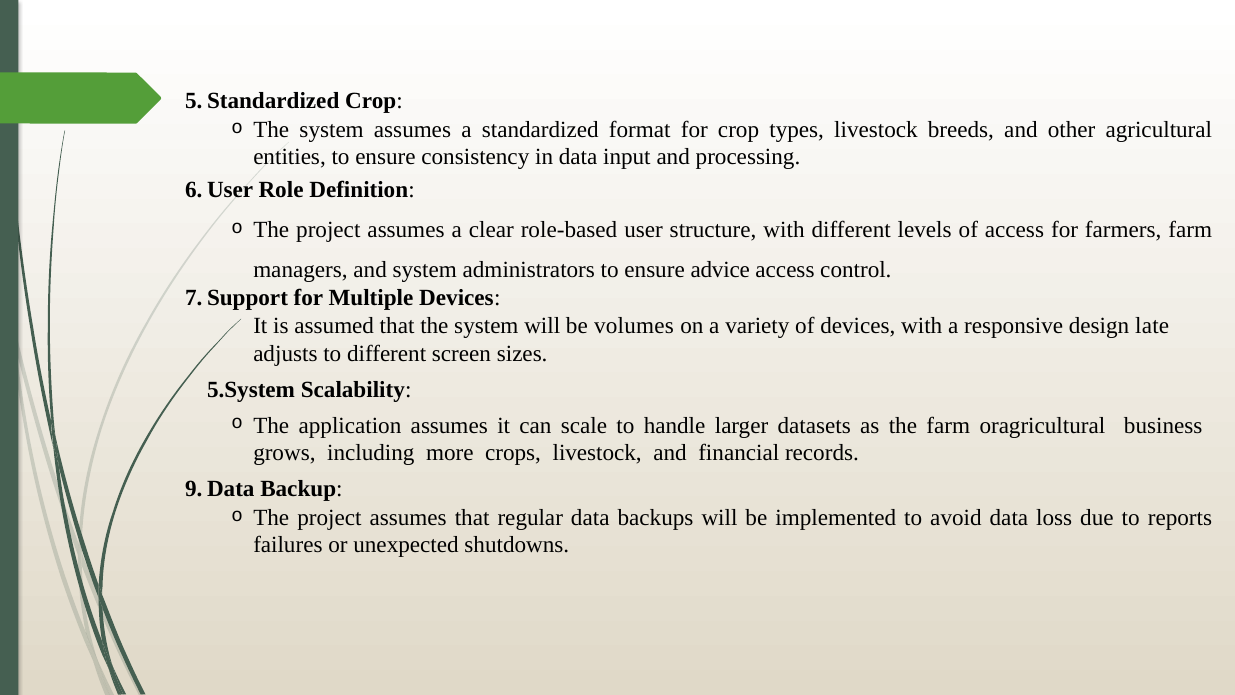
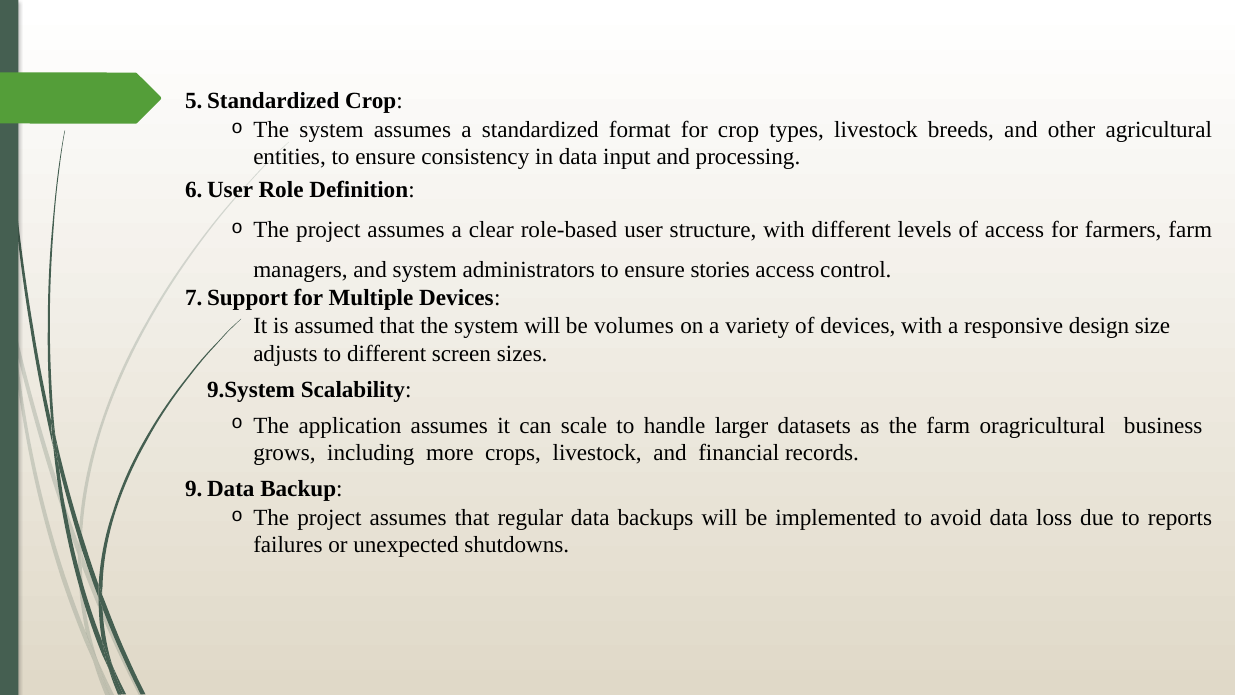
advice: advice -> stories
late: late -> size
5.System: 5.System -> 9.System
